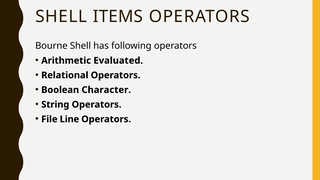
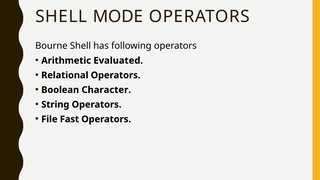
ITEMS: ITEMS -> MODE
Line: Line -> Fast
